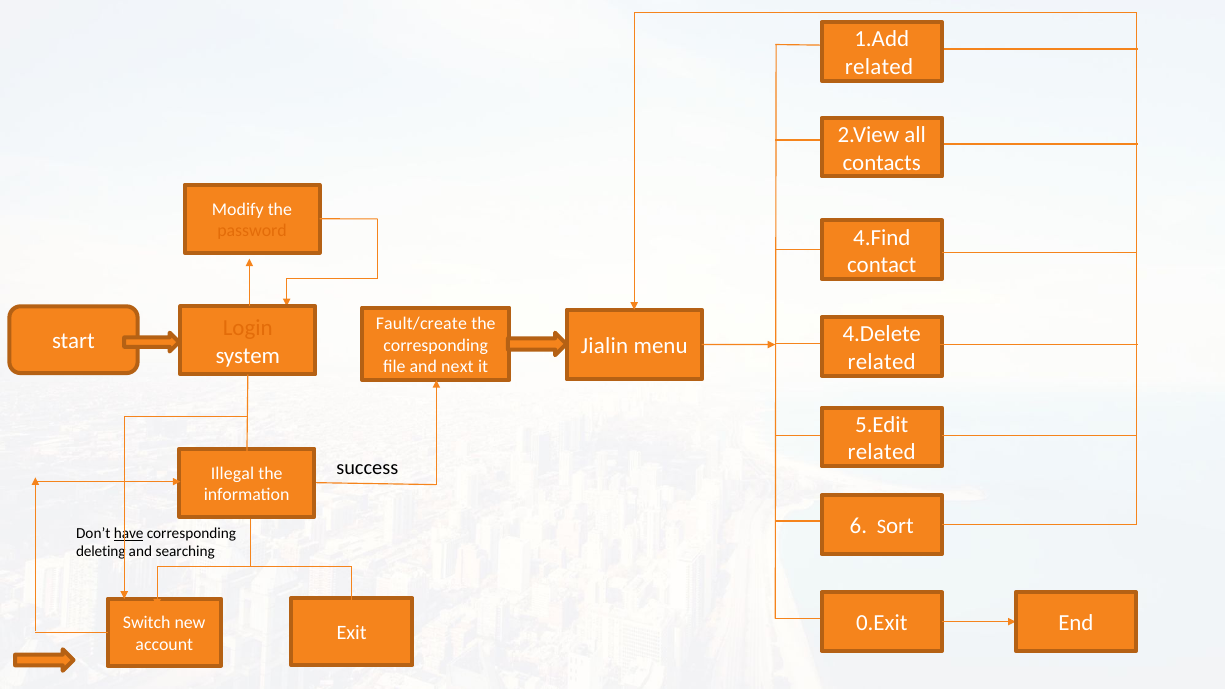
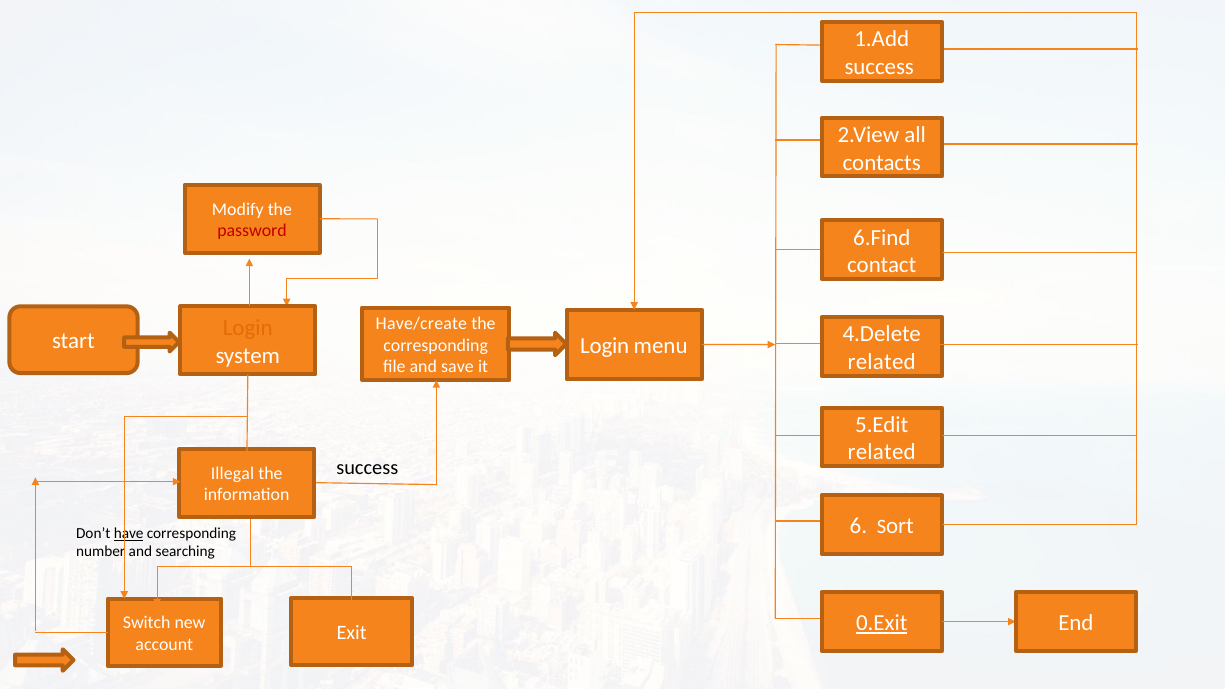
related at (879, 67): related -> success
password colour: orange -> red
4.Find: 4.Find -> 6.Find
Fault/create: Fault/create -> Have/create
Jialin at (604, 346): Jialin -> Login
next: next -> save
deleting: deleting -> number
0.Exit underline: none -> present
